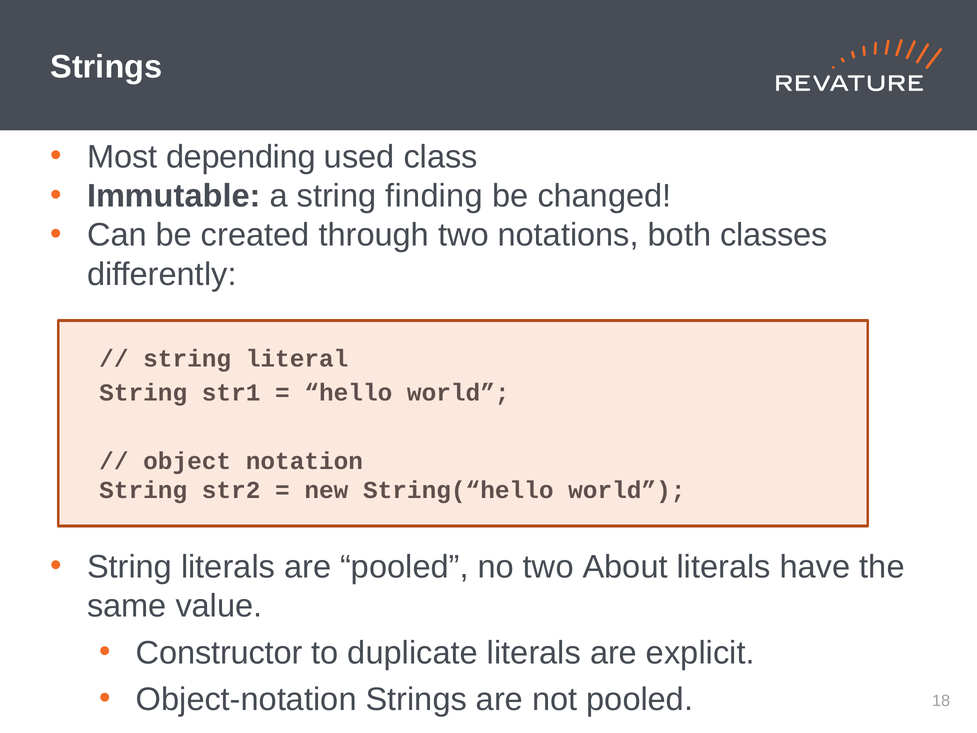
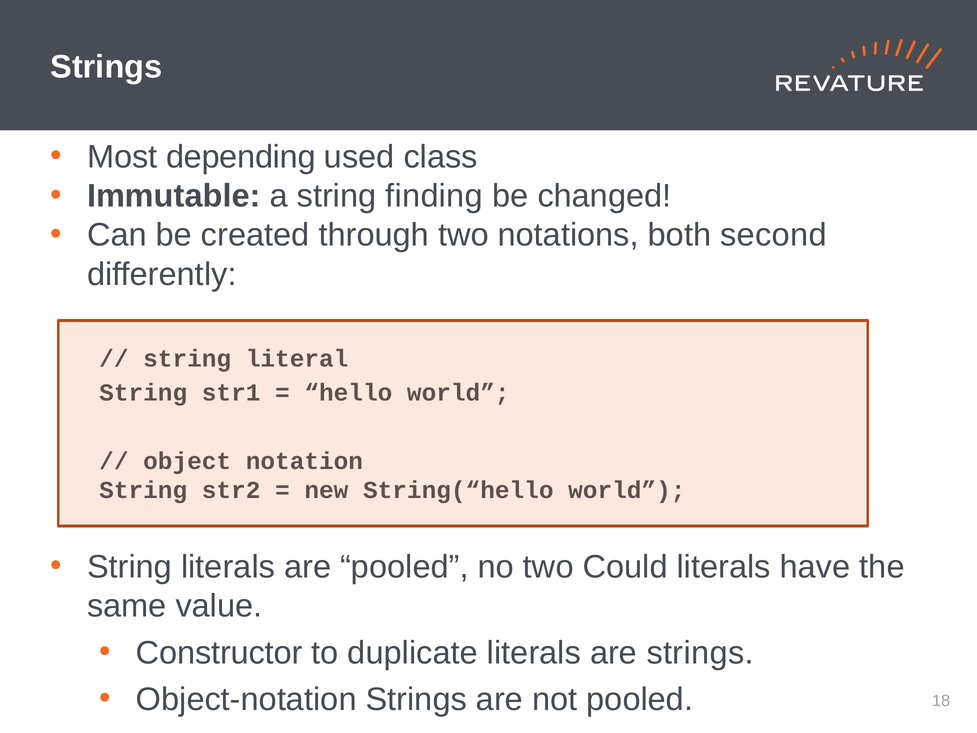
classes: classes -> second
About: About -> Could
are explicit: explicit -> strings
